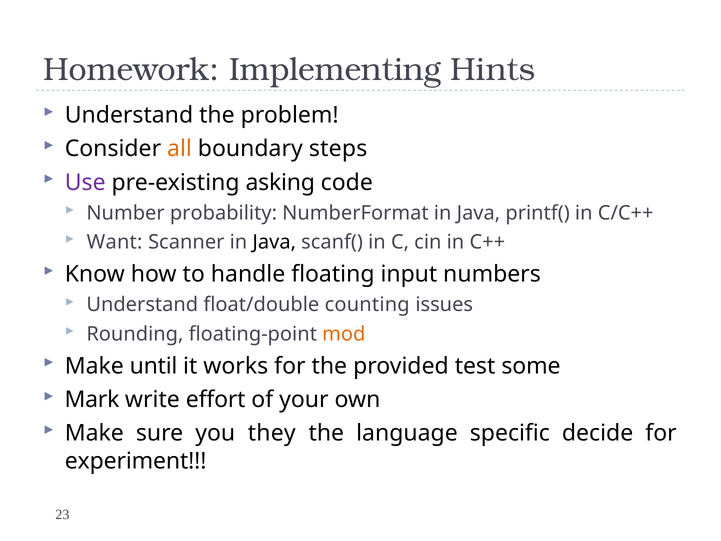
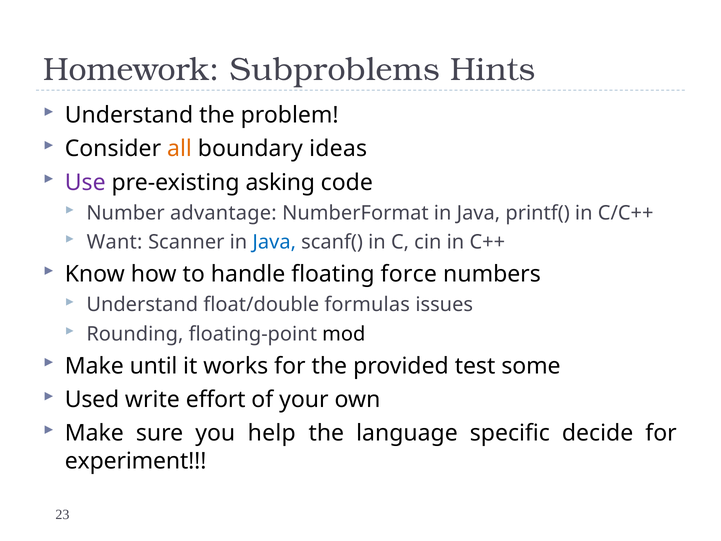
Implementing: Implementing -> Subproblems
steps: steps -> ideas
probability: probability -> advantage
Java at (274, 242) colour: black -> blue
input: input -> force
counting: counting -> formulas
mod colour: orange -> black
Mark: Mark -> Used
they: they -> help
